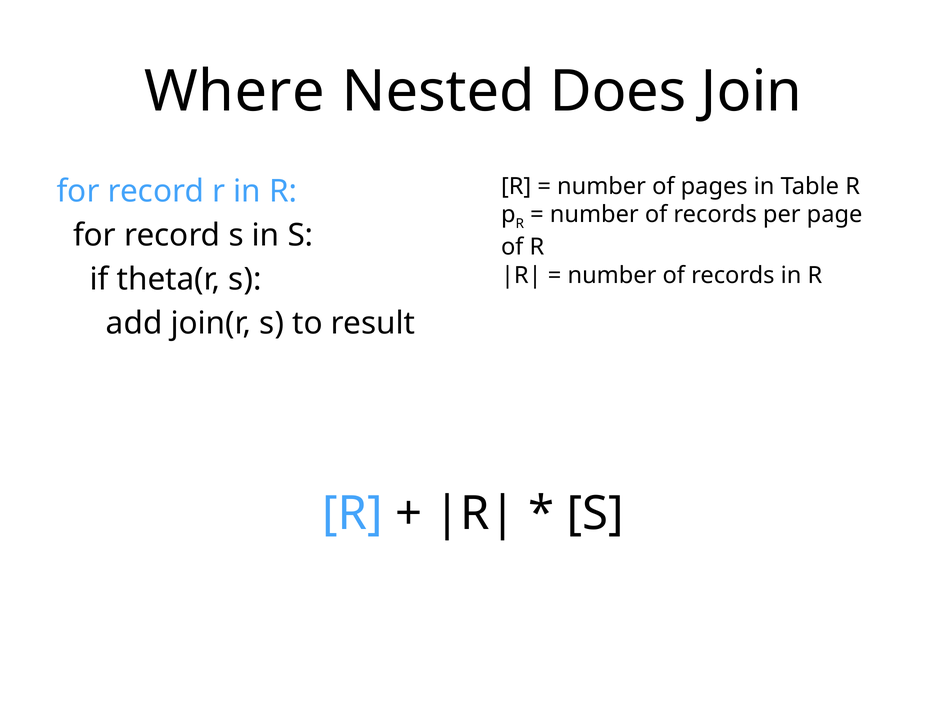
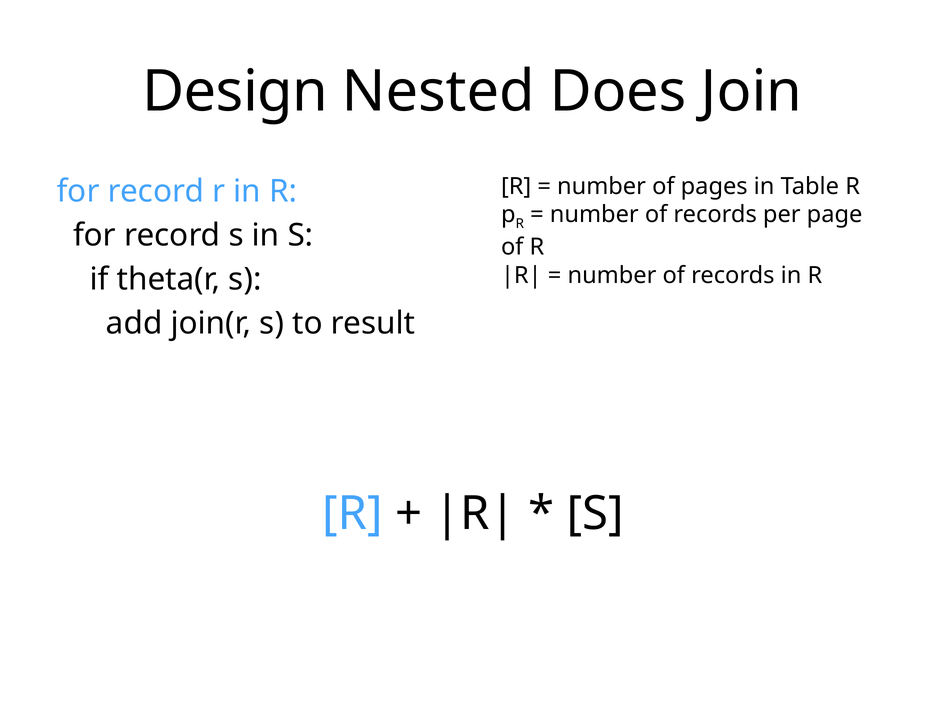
Where: Where -> Design
